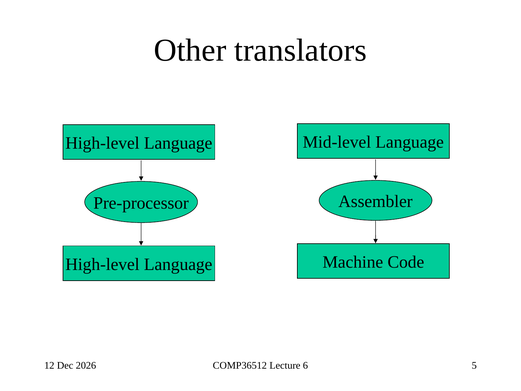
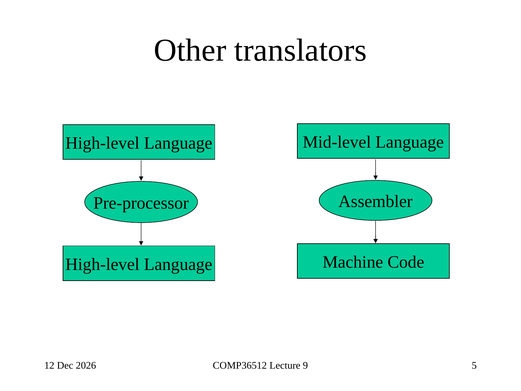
6: 6 -> 9
